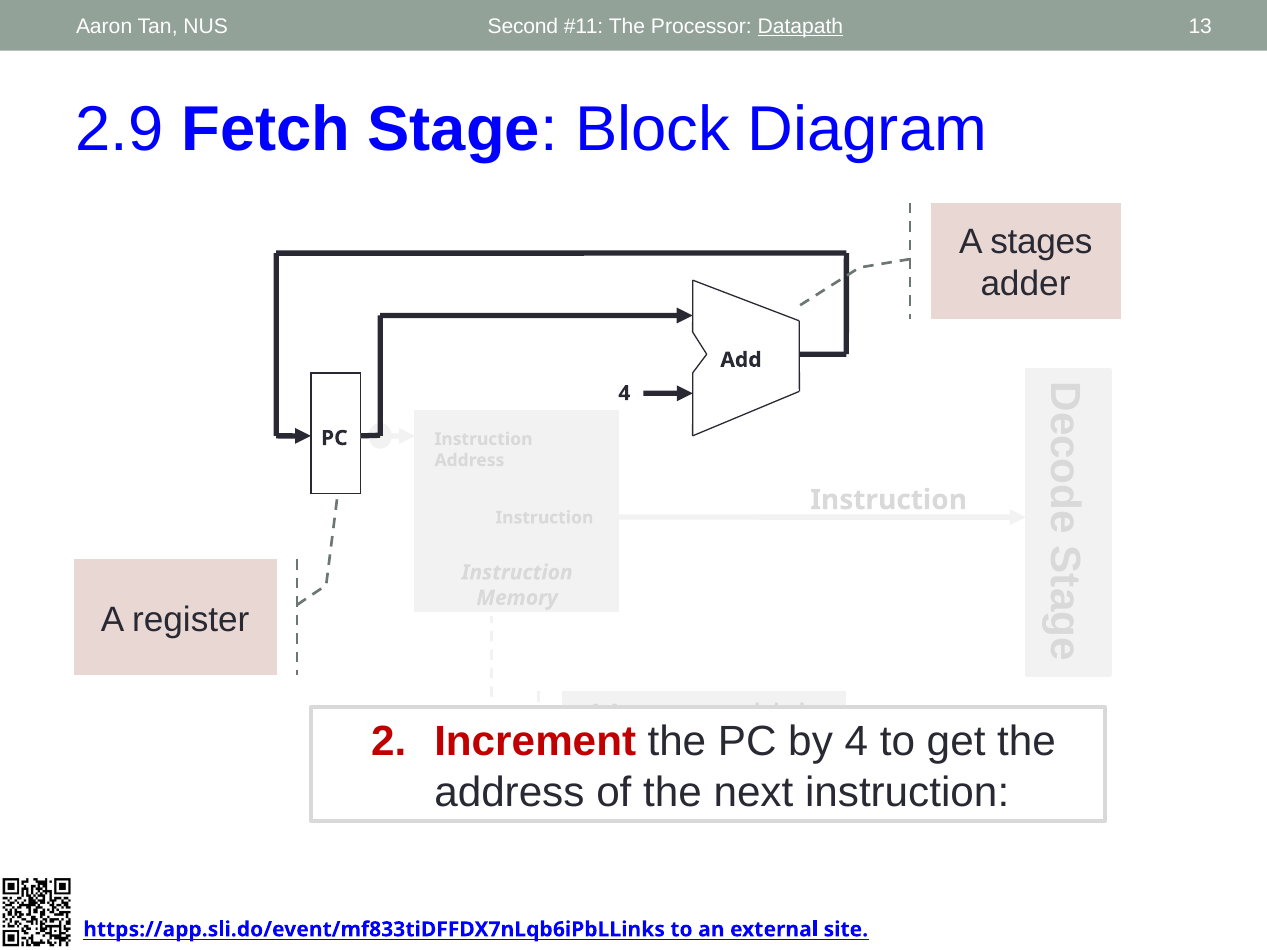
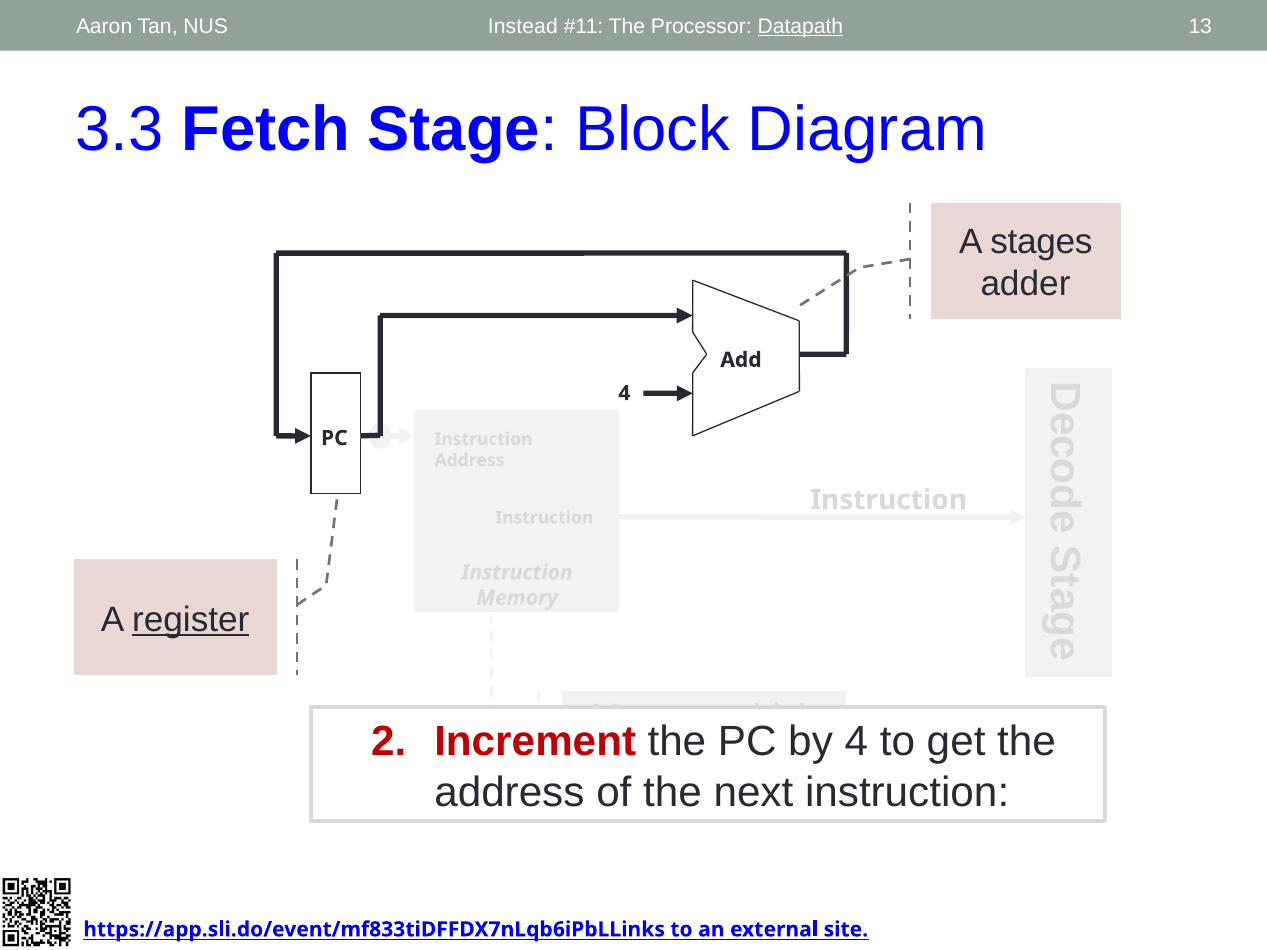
Second: Second -> Instead
2.9: 2.9 -> 3.3
register underline: none -> present
